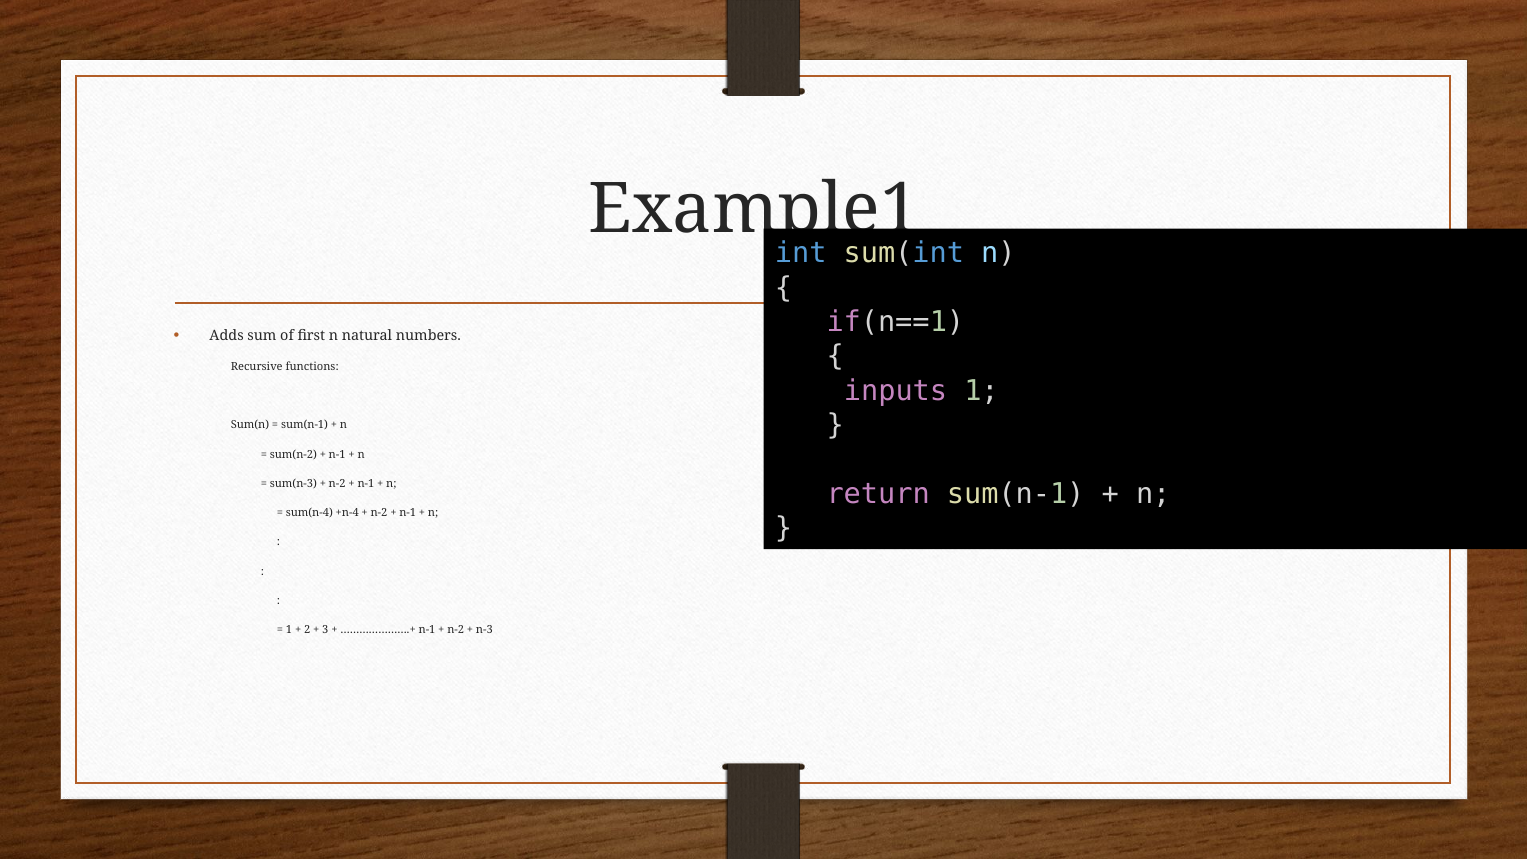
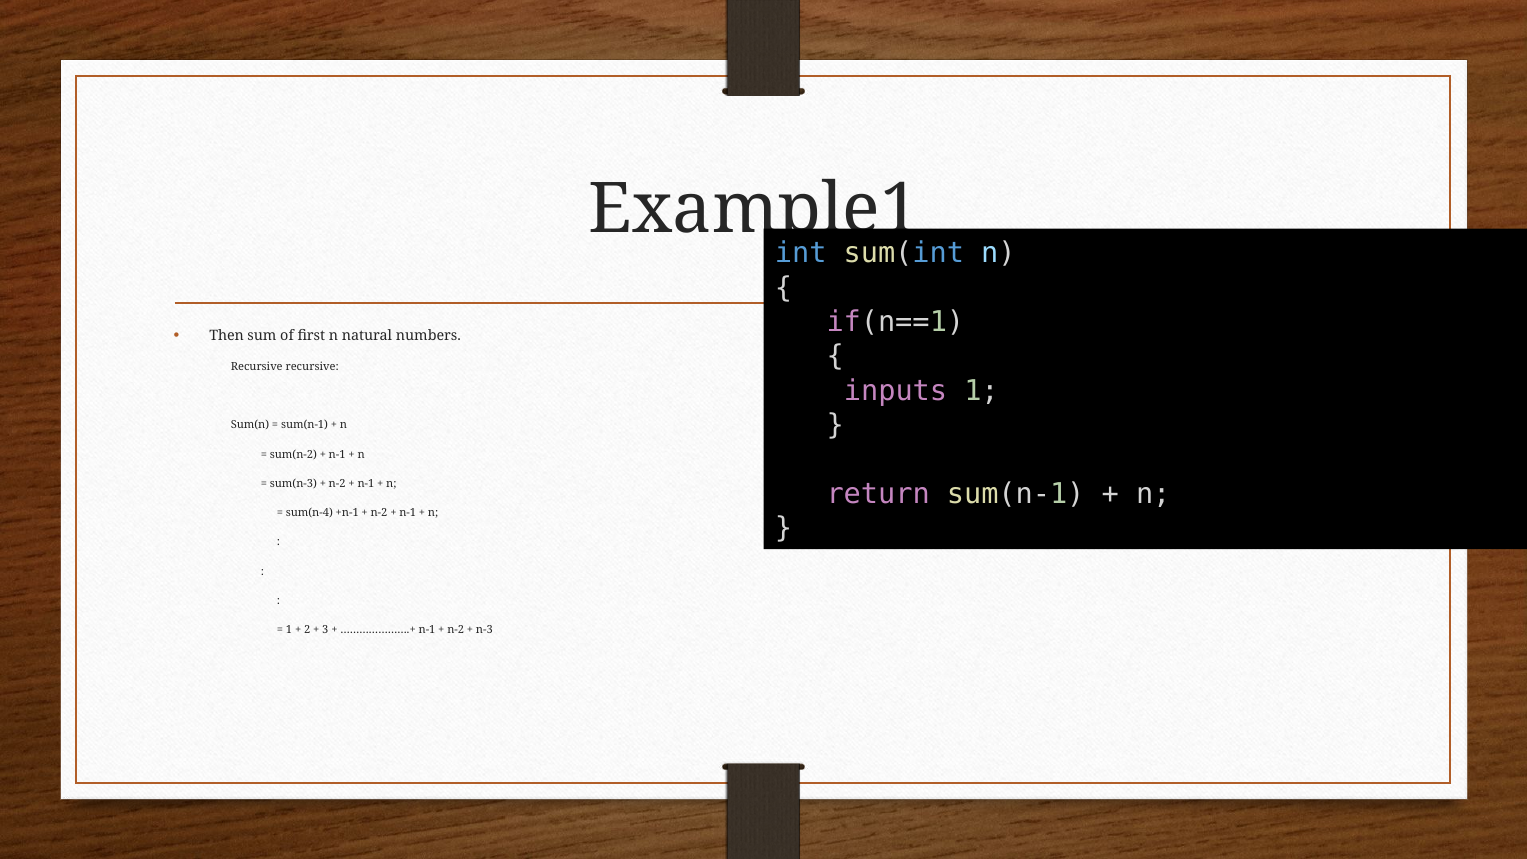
Adds: Adds -> Then
Recursive functions: functions -> recursive
+n-4: +n-4 -> +n-1
